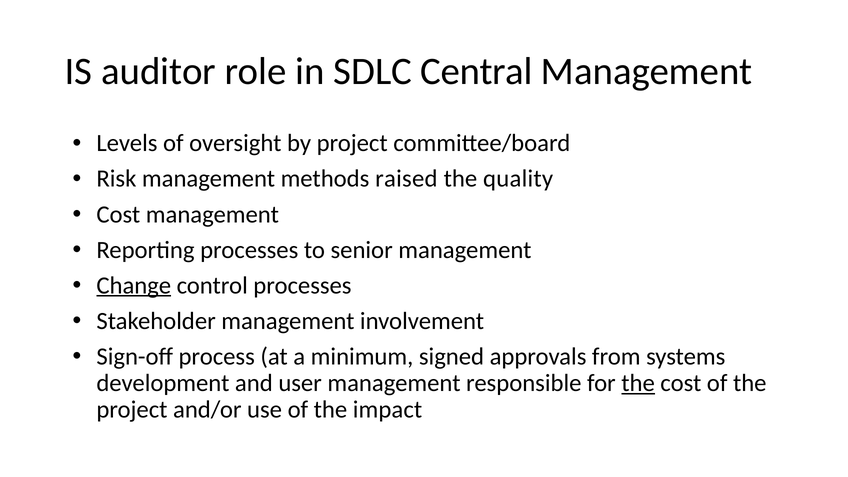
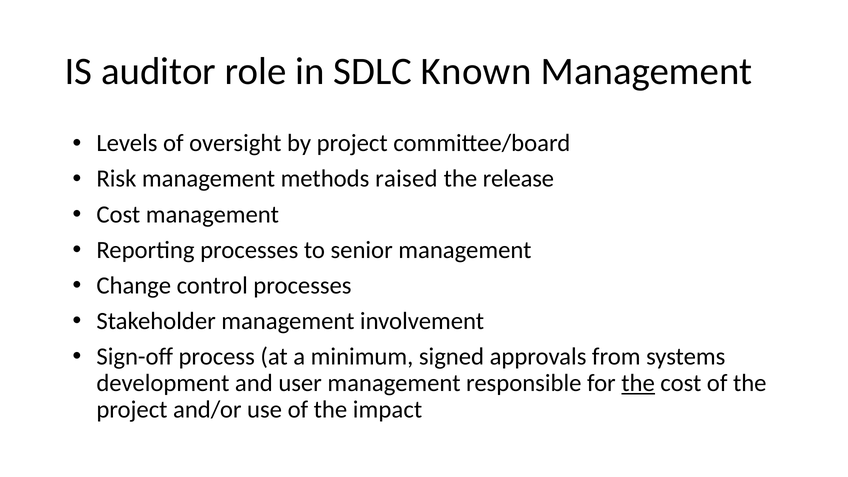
Central: Central -> Known
quality: quality -> release
Change underline: present -> none
